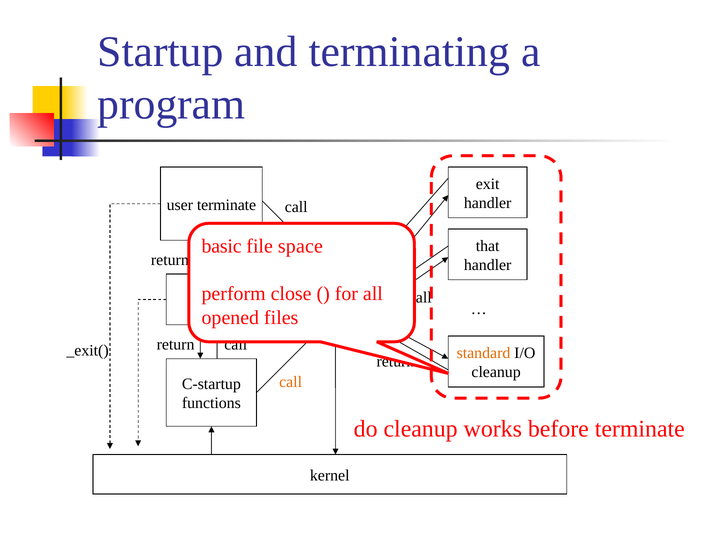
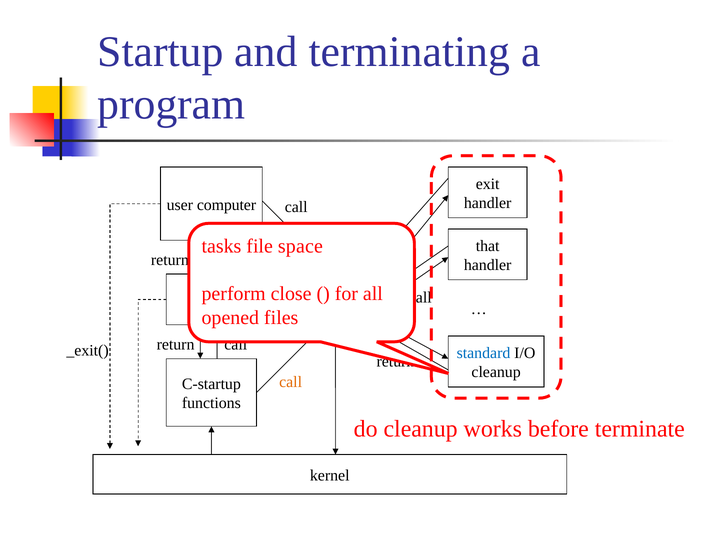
user terminate: terminate -> computer
basic: basic -> tasks
standard colour: orange -> blue
